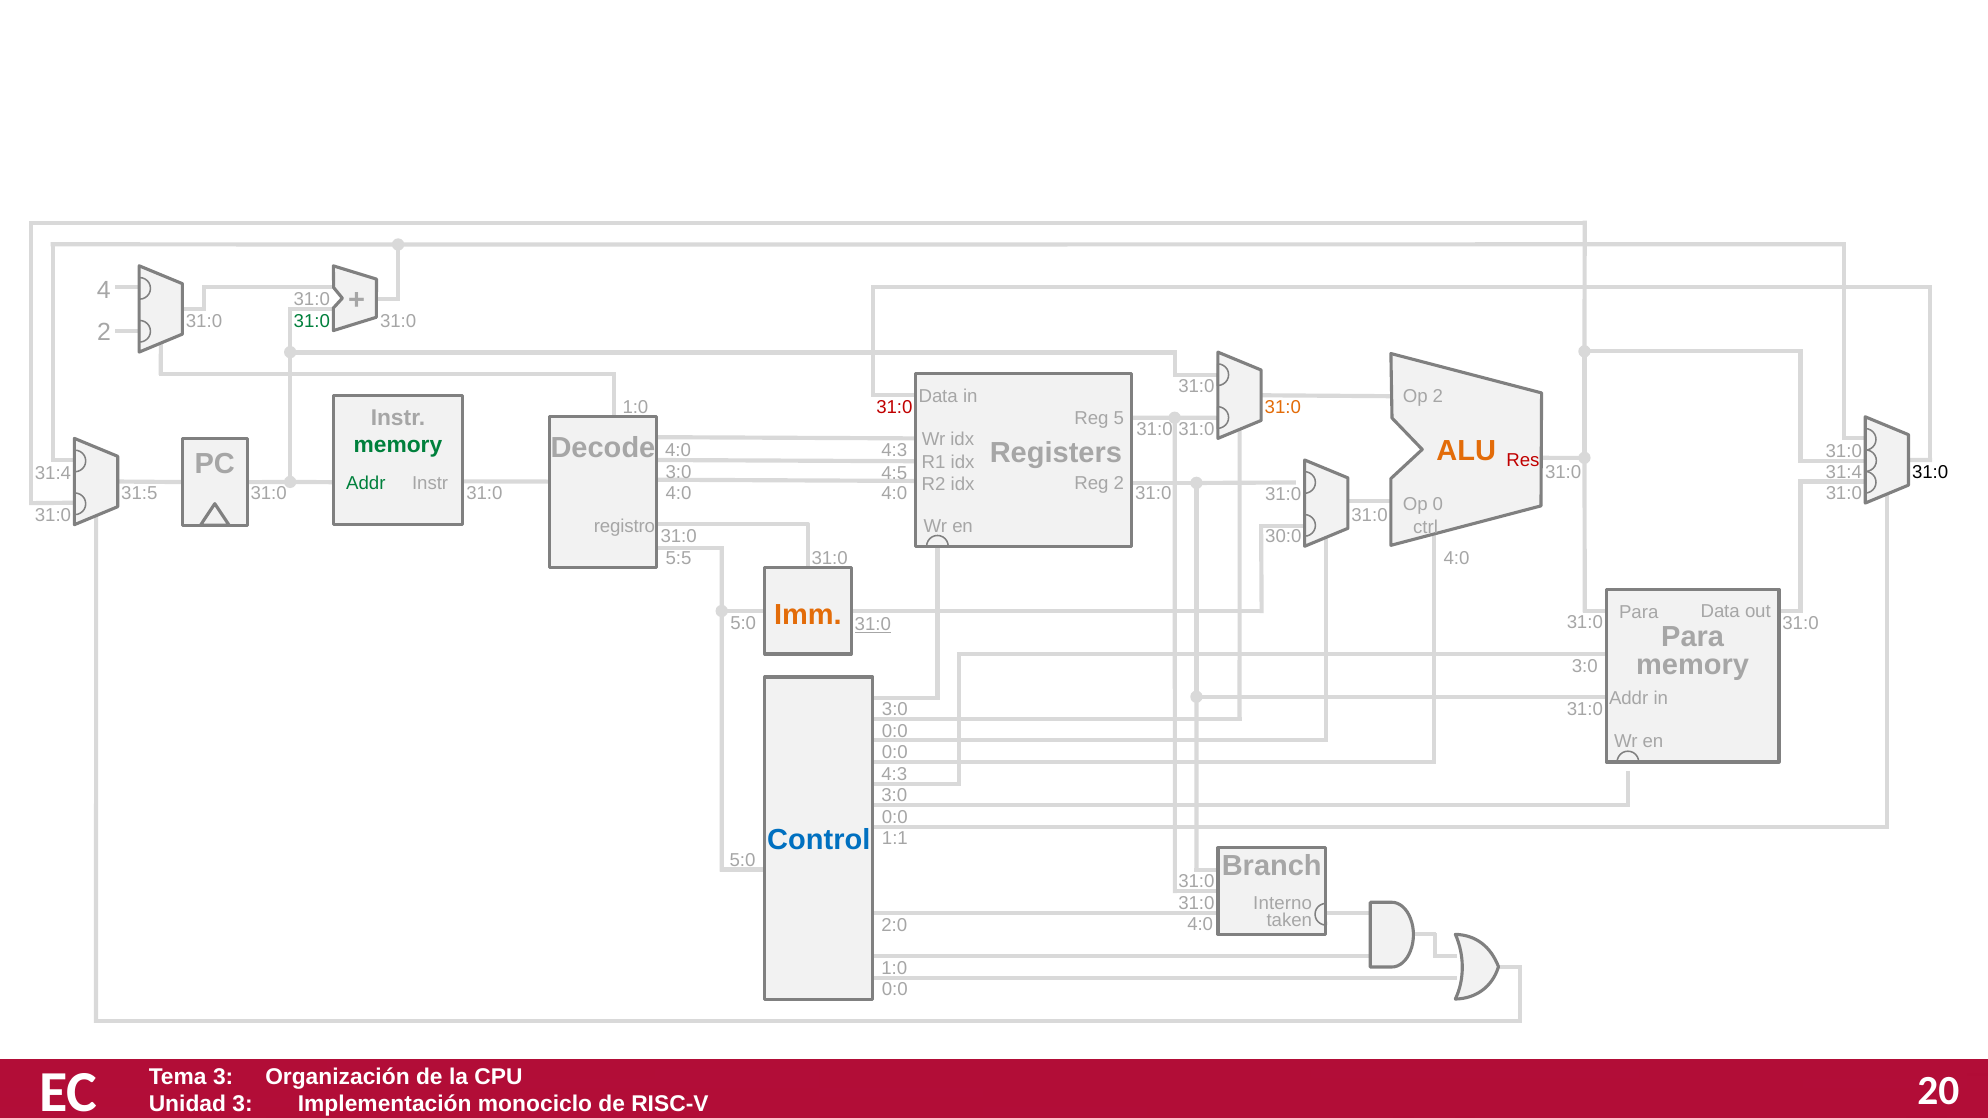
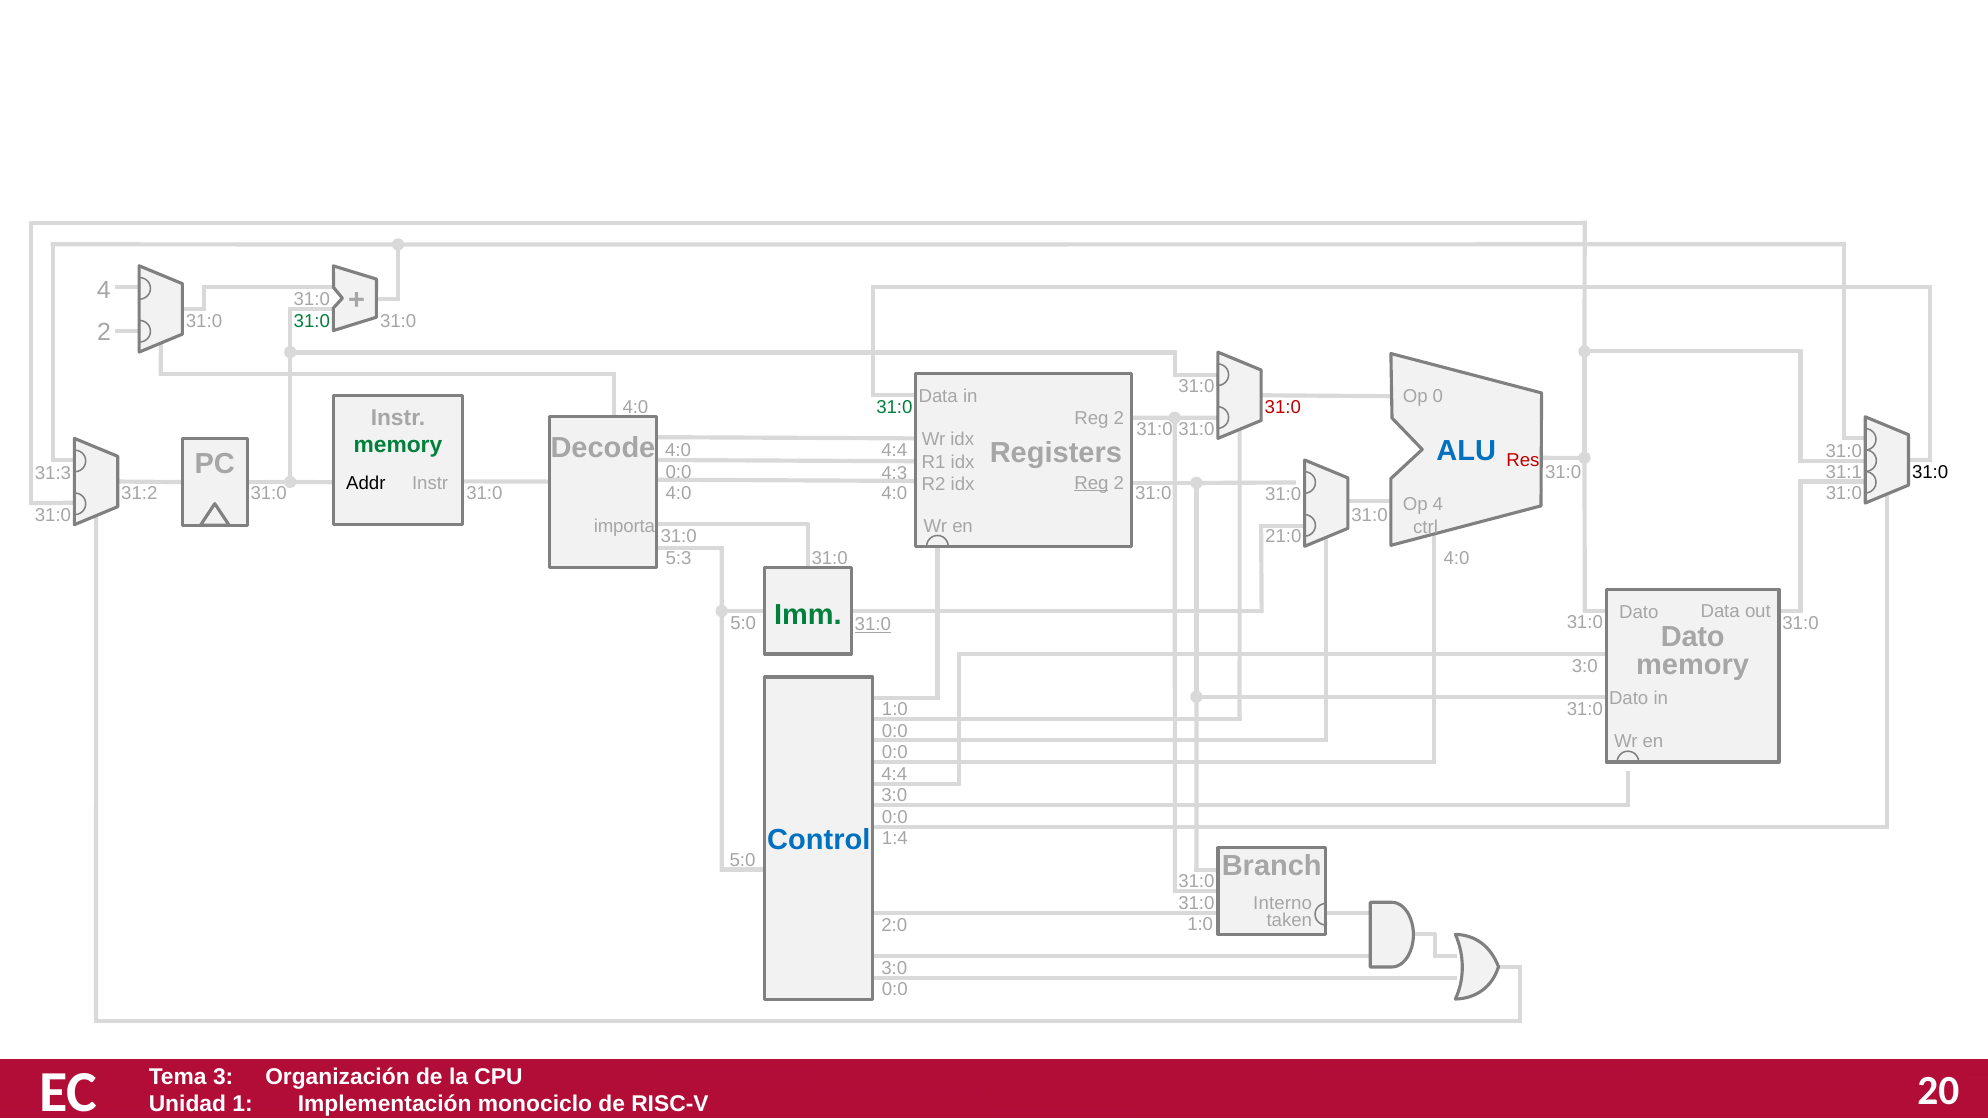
Op 2: 2 -> 0
1:0 at (635, 407): 1:0 -> 4:0
31:0 at (894, 407) colour: red -> green
31:0 at (1283, 407) colour: orange -> red
5 at (1119, 418): 5 -> 2
ALU colour: orange -> blue
4:3 at (894, 451): 4:3 -> 4:4
3:0 at (679, 472): 3:0 -> 0:0
31:4 at (1844, 472): 31:4 -> 31:1
31:4 at (53, 473): 31:4 -> 31:3
4:5: 4:5 -> 4:3
Addr at (366, 483) colour: green -> black
Reg at (1091, 483) underline: none -> present
31:5: 31:5 -> 31:2
Op 0: 0 -> 4
registro: registro -> importa
30:0: 30:0 -> 21:0
5:5: 5:5 -> 5:3
Para at (1639, 612): Para -> Dato
Imm colour: orange -> green
Para at (1693, 637): Para -> Dato
Addr at (1629, 699): Addr -> Dato
3:0 at (895, 710): 3:0 -> 1:0
4:3 at (894, 775): 4:3 -> 4:4
1:1: 1:1 -> 1:4
4:0 at (1200, 925): 4:0 -> 1:0
1:0 at (894, 968): 1:0 -> 3:0
3 at (243, 1104): 3 -> 1
